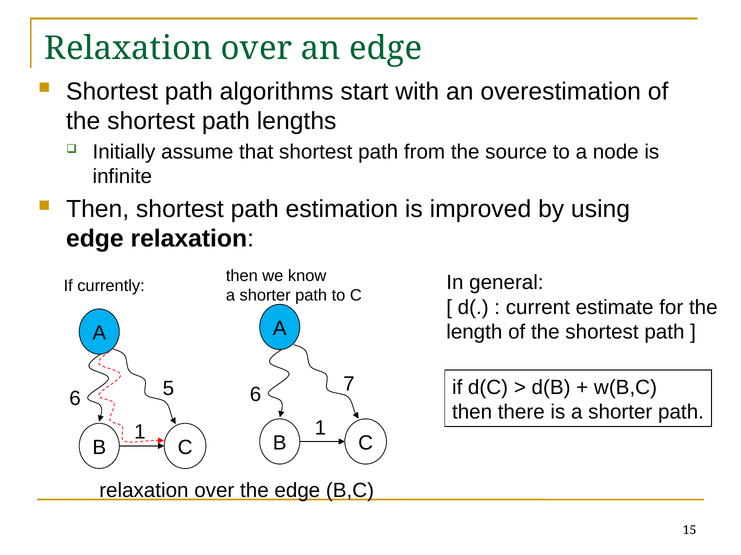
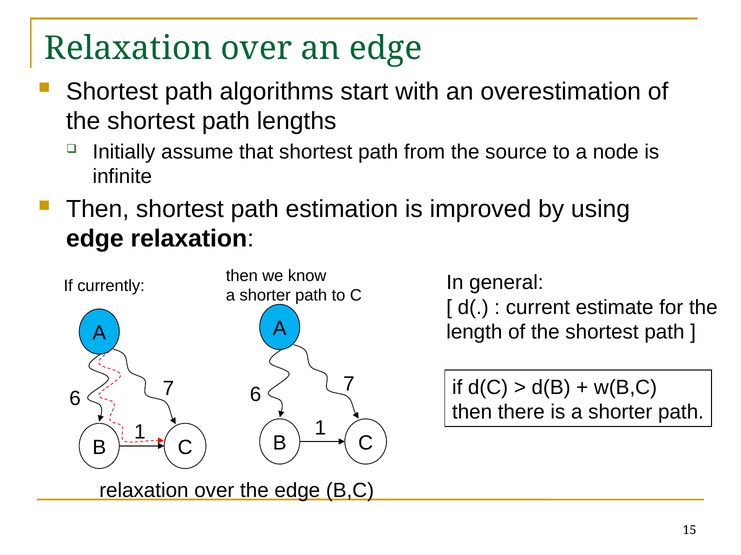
5 at (168, 389): 5 -> 7
